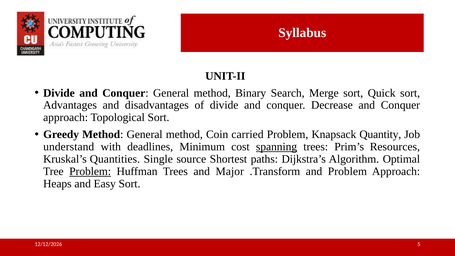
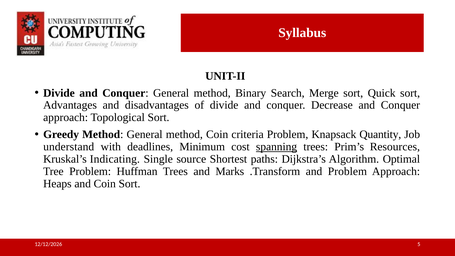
carried: carried -> criteria
Quantities: Quantities -> Indicating
Problem at (90, 171) underline: present -> none
Major: Major -> Marks
and Easy: Easy -> Coin
